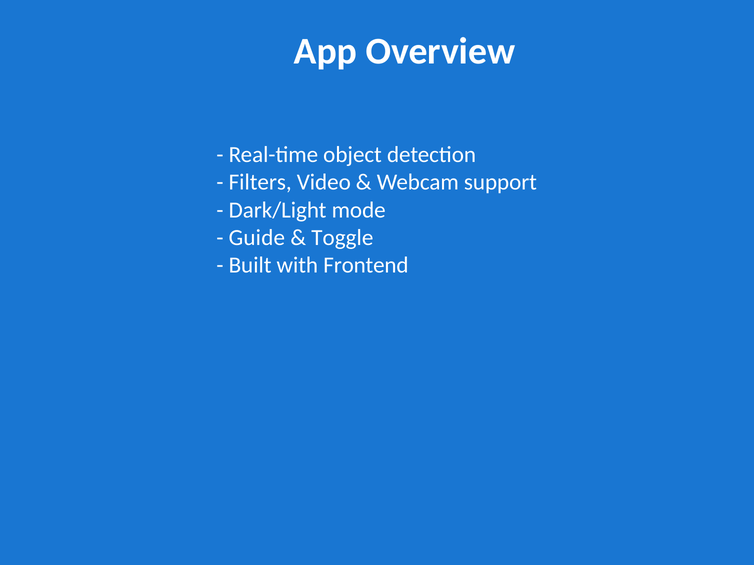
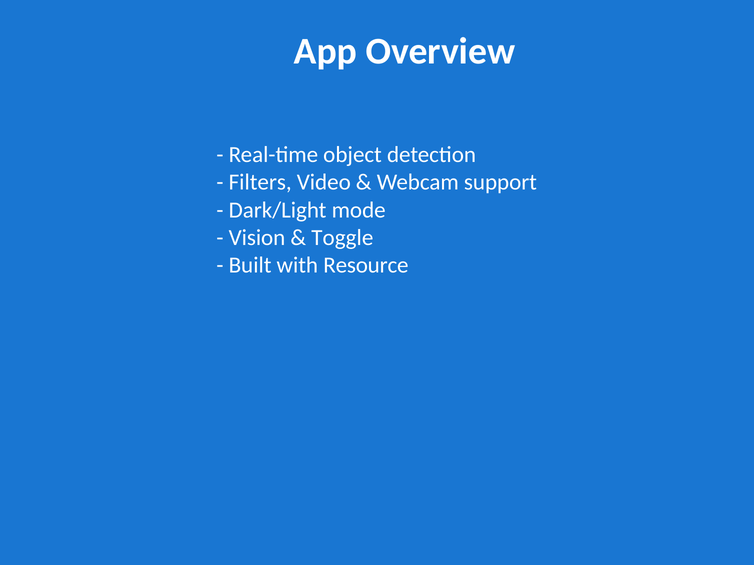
Guide: Guide -> Vision
Frontend: Frontend -> Resource
